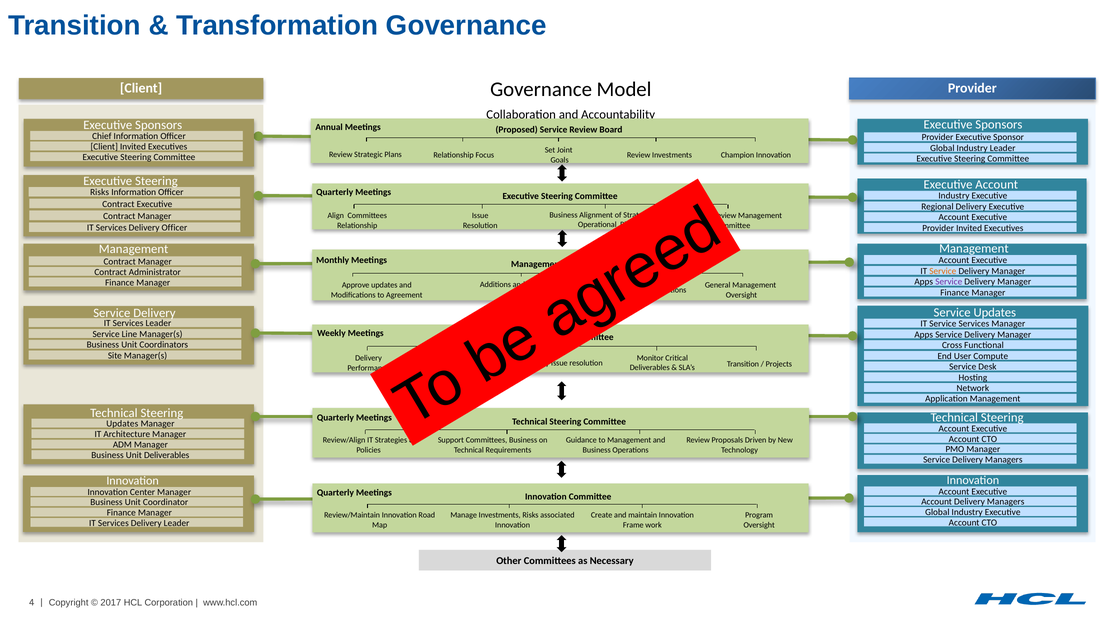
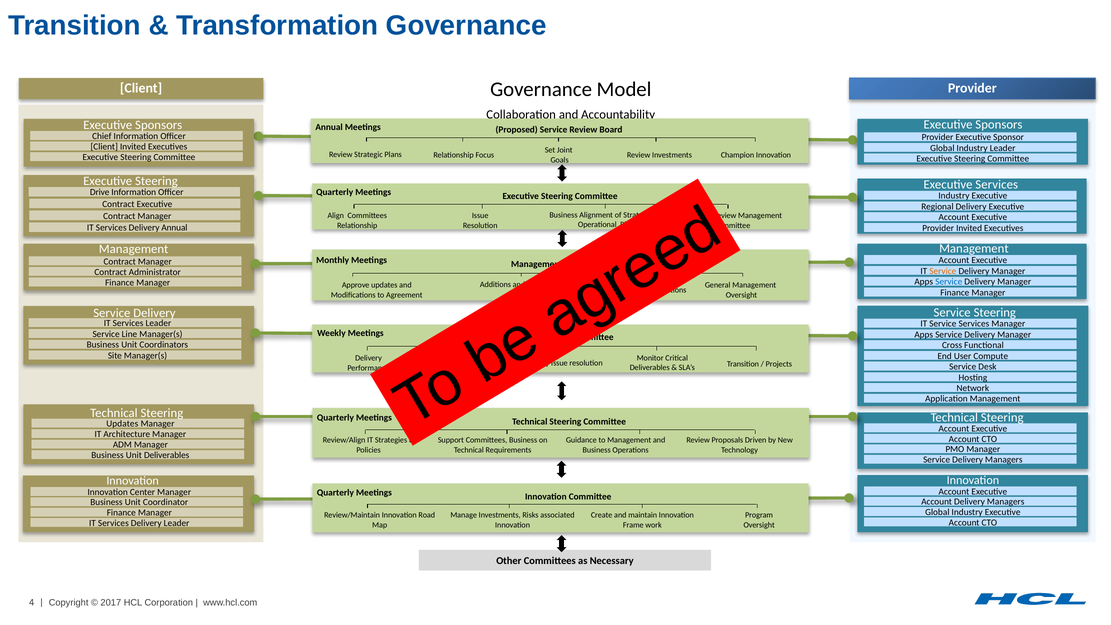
Account at (997, 185): Account -> Services
Risks at (100, 192): Risks -> Drive
Delivery Officer: Officer -> Annual
Service at (949, 282) colour: purple -> blue
Service Updates: Updates -> Steering
